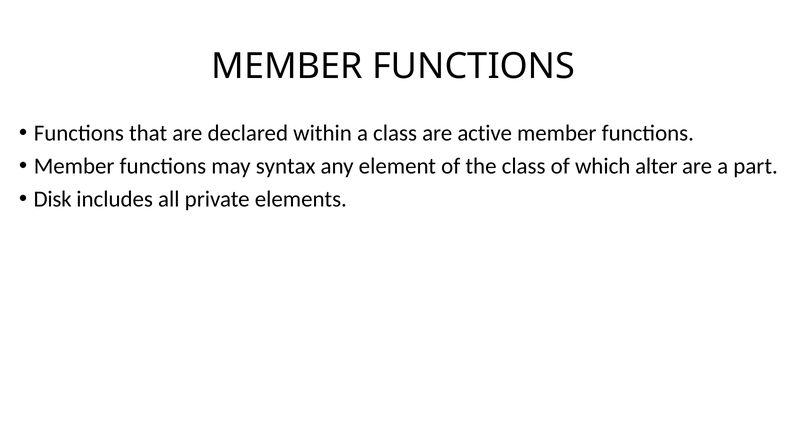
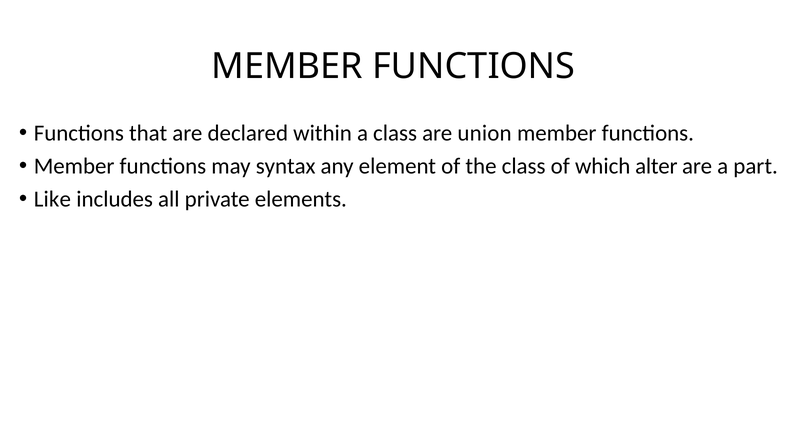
active: active -> union
Disk: Disk -> Like
